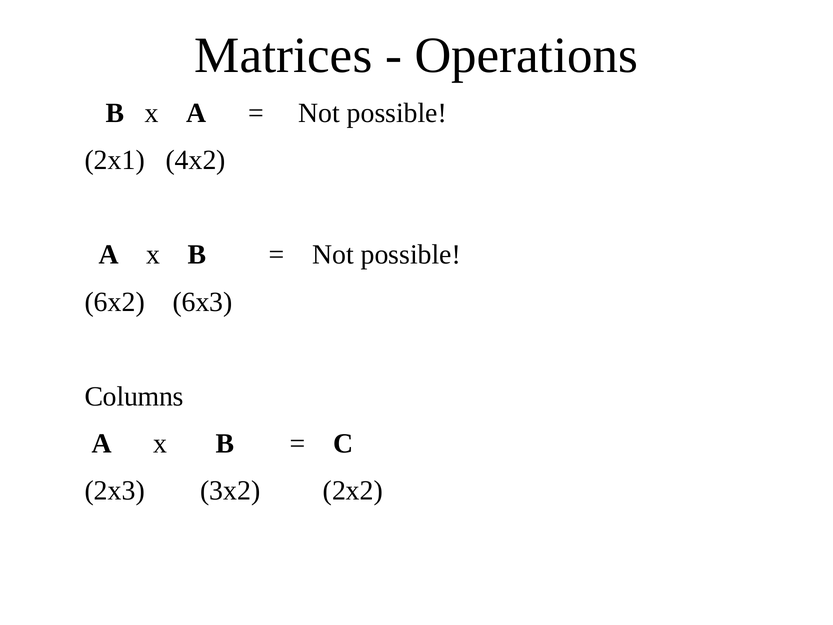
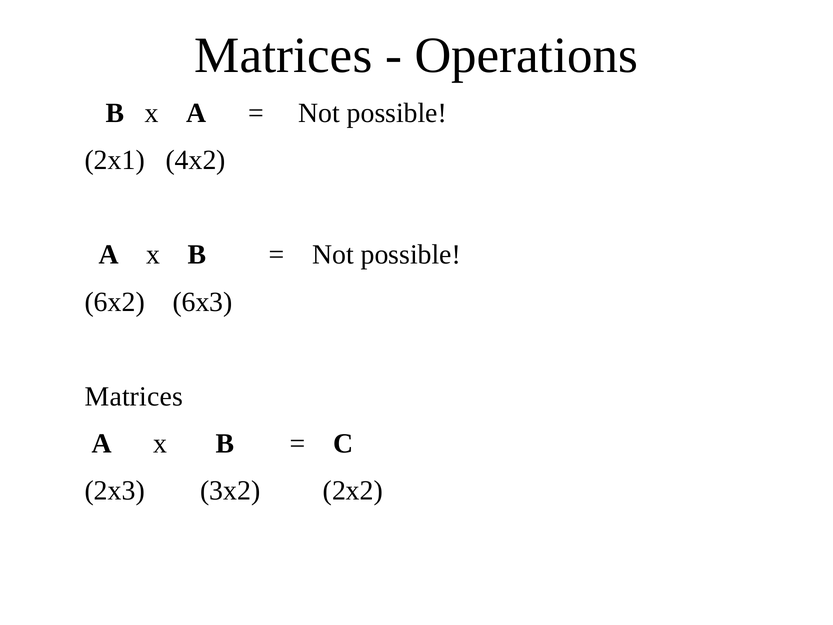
Columns at (134, 396): Columns -> Matrices
